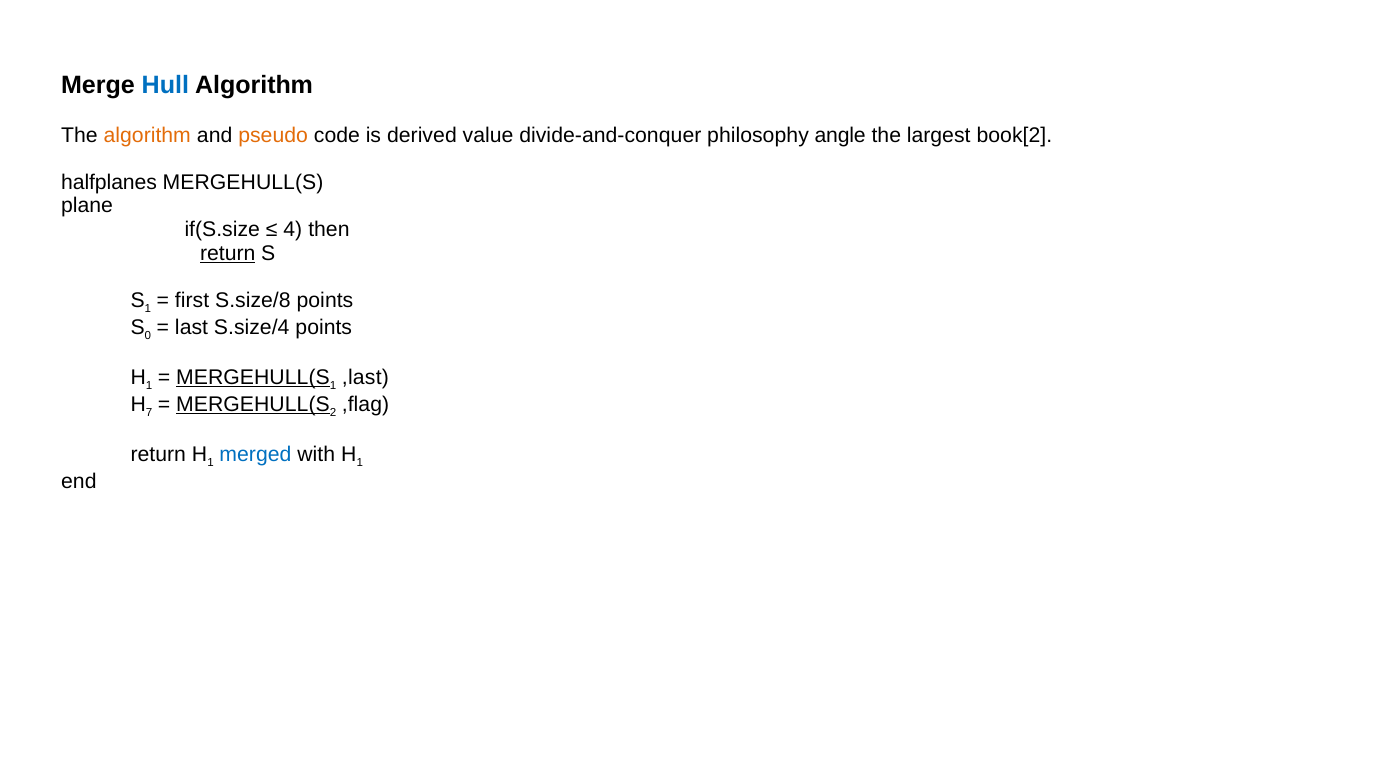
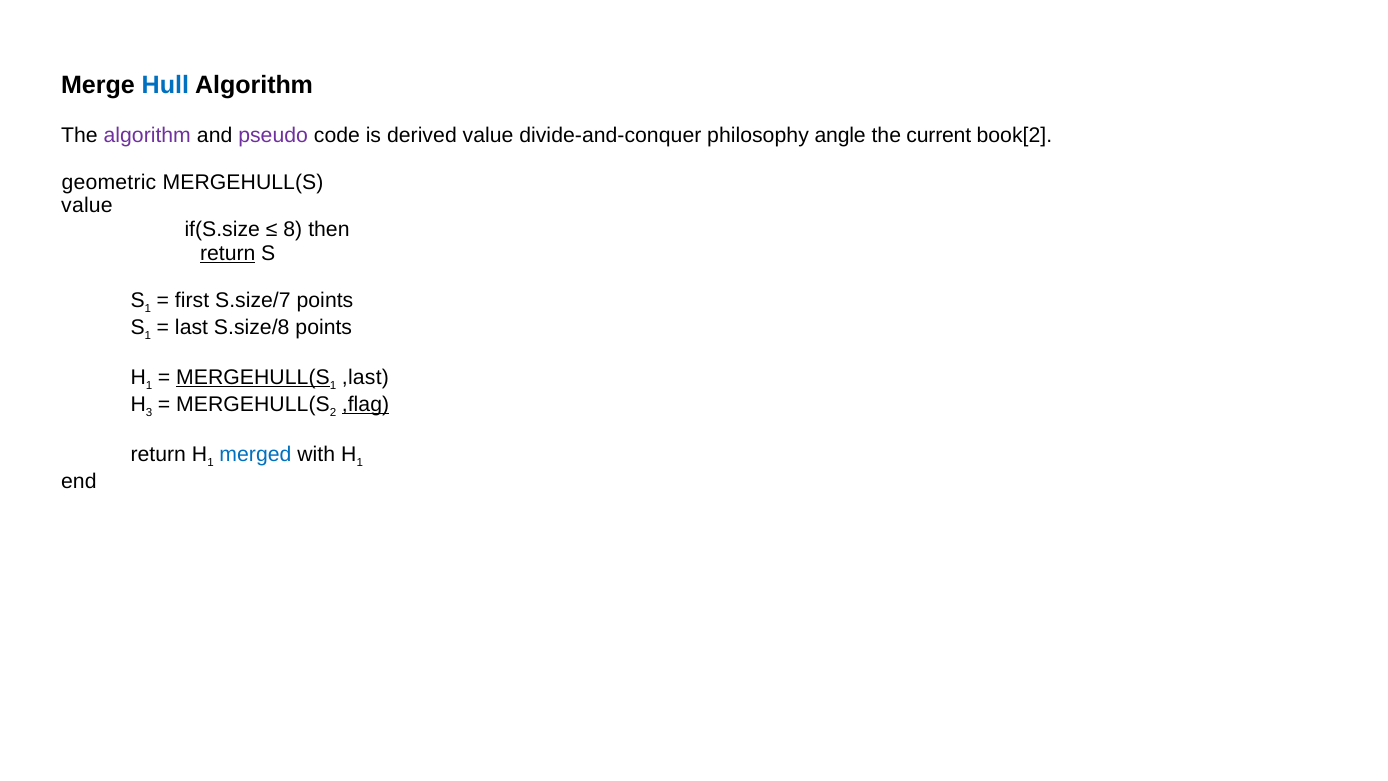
algorithm at (147, 135) colour: orange -> purple
pseudo colour: orange -> purple
largest: largest -> current
halfplanes: halfplanes -> geometric
plane at (87, 206): plane -> value
4: 4 -> 8
S.size/8: S.size/8 -> S.size/7
0 at (148, 335): 0 -> 1
S.size/4: S.size/4 -> S.size/8
7: 7 -> 3
MERGEHULL(S at (253, 404) underline: present -> none
,flag underline: none -> present
